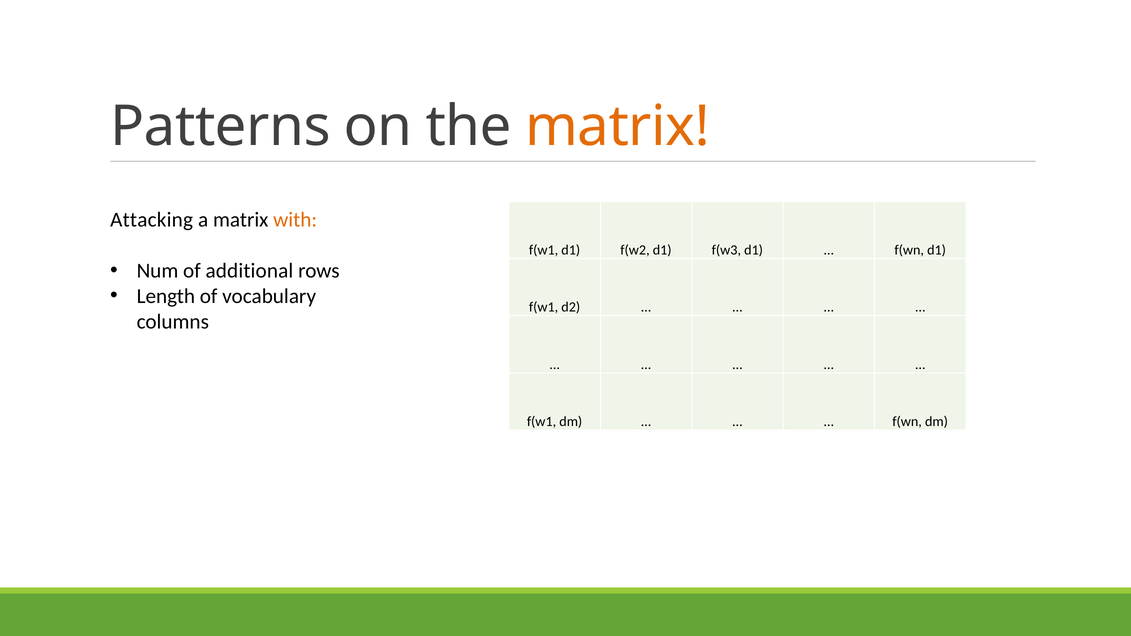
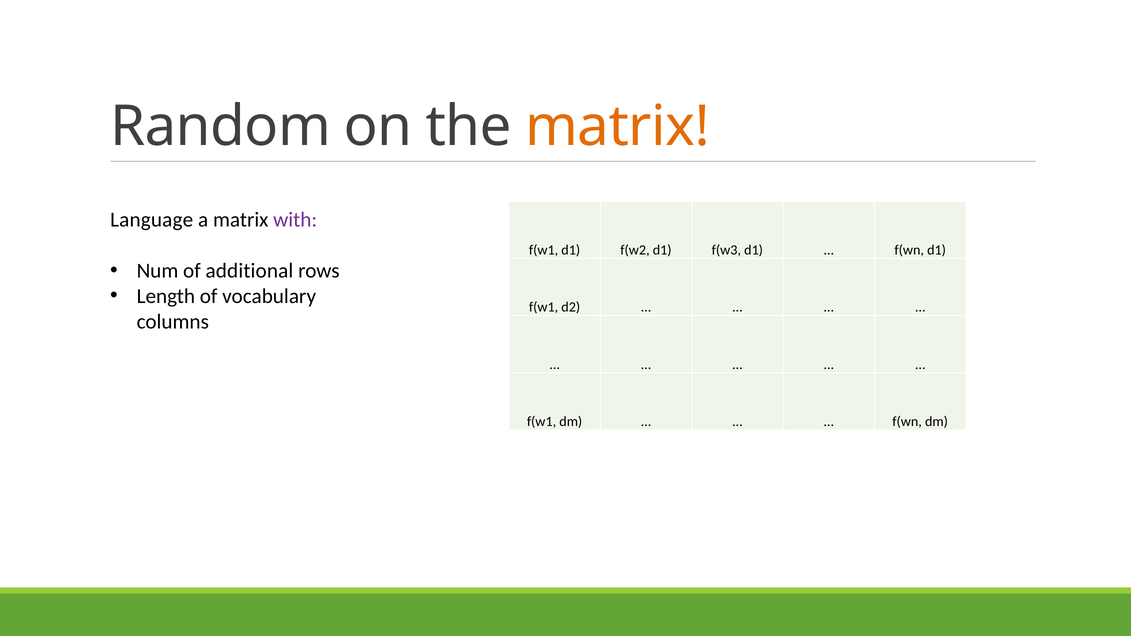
Patterns: Patterns -> Random
Attacking: Attacking -> Language
with colour: orange -> purple
